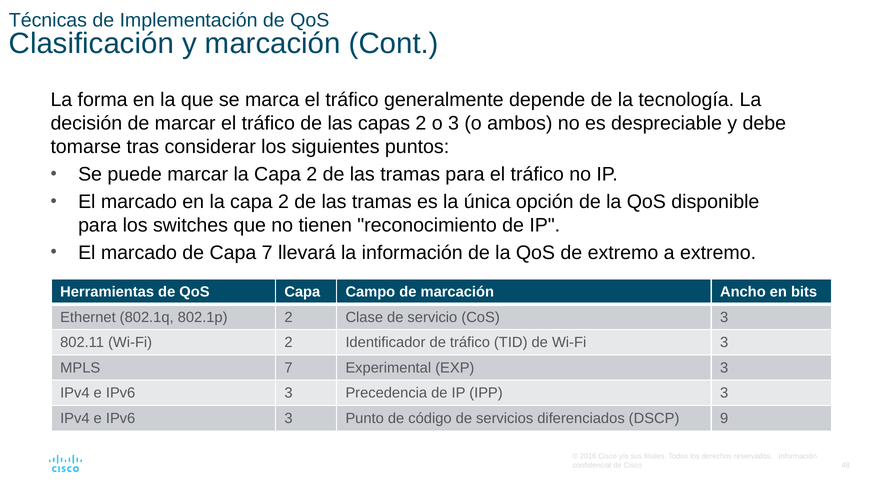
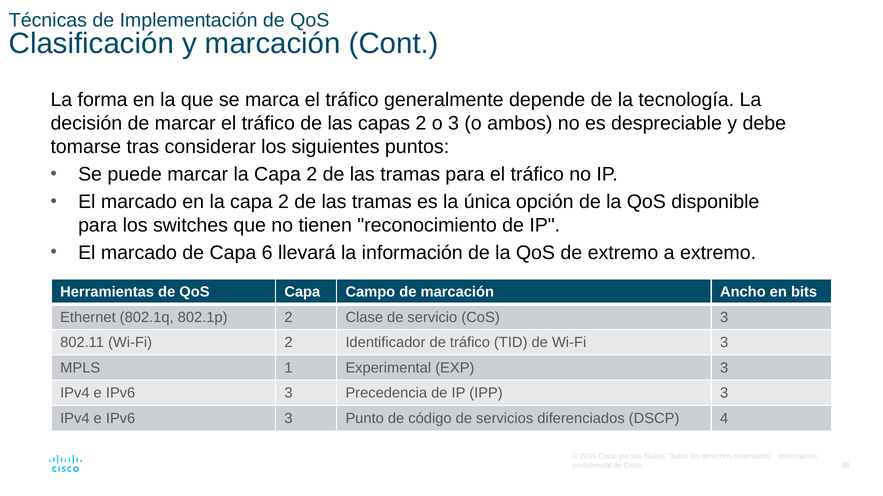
Capa 7: 7 -> 6
MPLS 7: 7 -> 1
9: 9 -> 4
